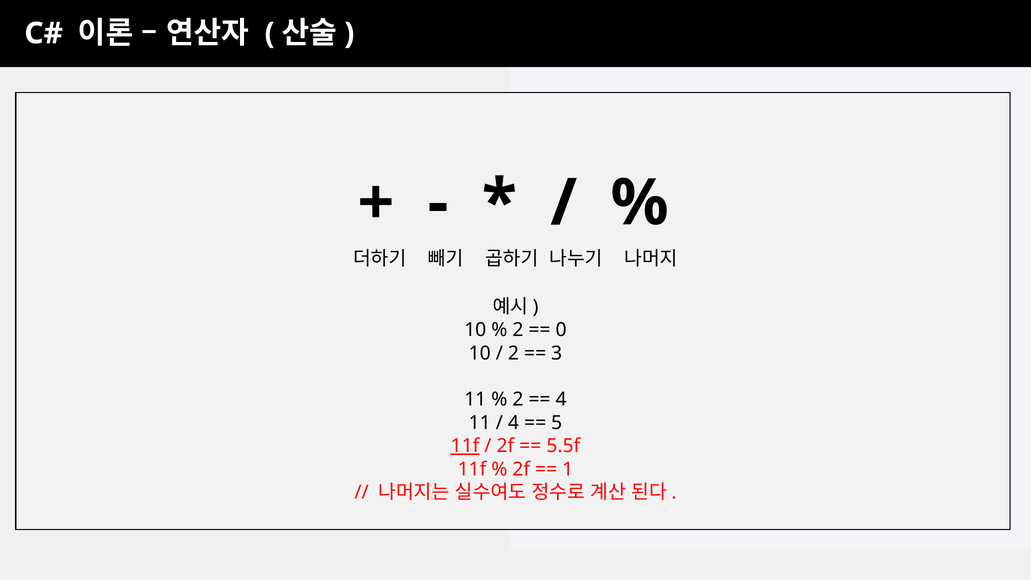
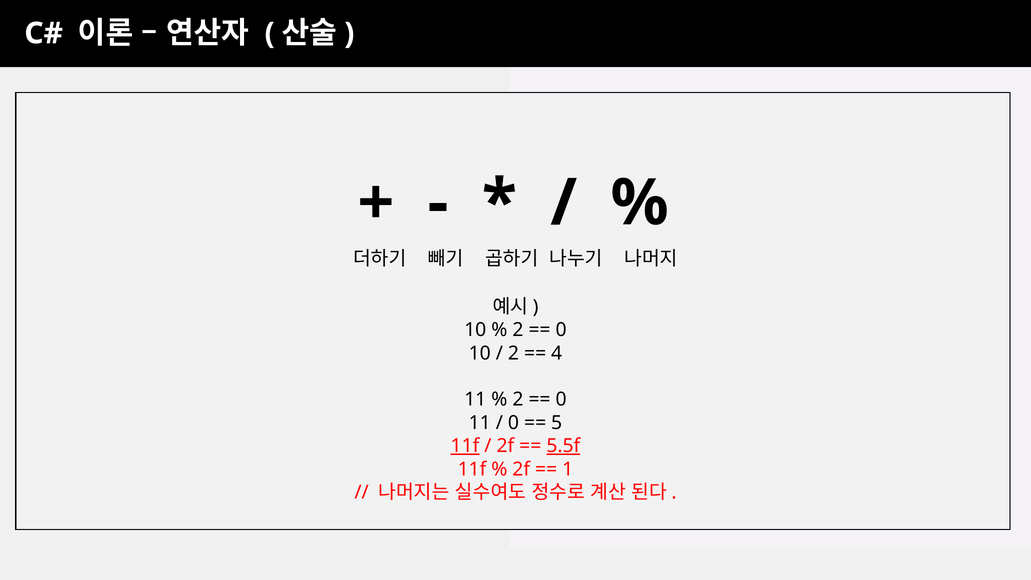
3: 3 -> 4
4 at (561, 399): 4 -> 0
4 at (514, 423): 4 -> 0
5.5f underline: none -> present
